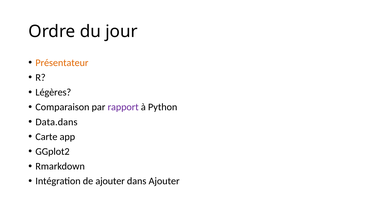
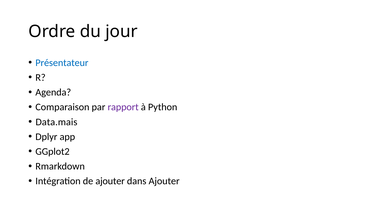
Présentateur colour: orange -> blue
Légères: Légères -> Agenda
Data.dans: Data.dans -> Data.mais
Carte: Carte -> Dplyr
